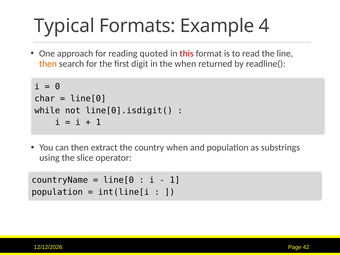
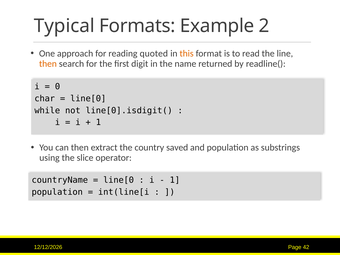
4: 4 -> 2
this colour: red -> orange
the when: when -> name
country when: when -> saved
